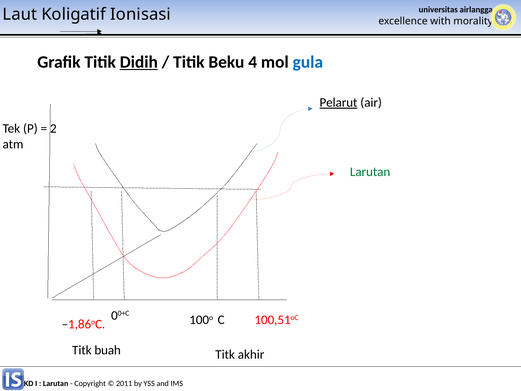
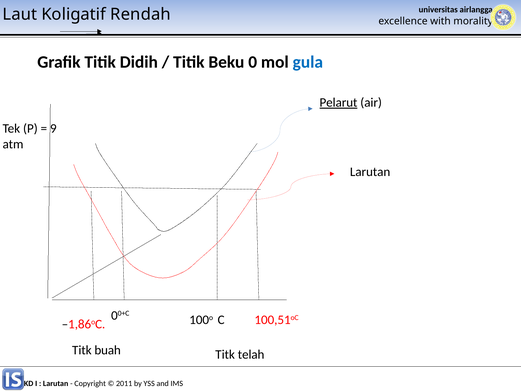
Ionisasi: Ionisasi -> Rendah
Didih underline: present -> none
4: 4 -> 0
2: 2 -> 9
Larutan at (370, 172) colour: green -> black
akhir: akhir -> telah
